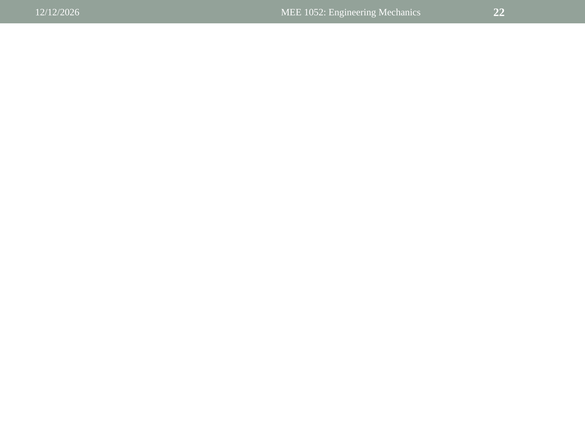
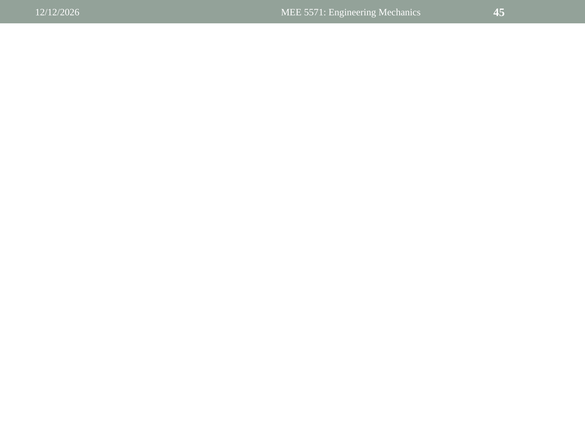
1052: 1052 -> 5571
22: 22 -> 45
